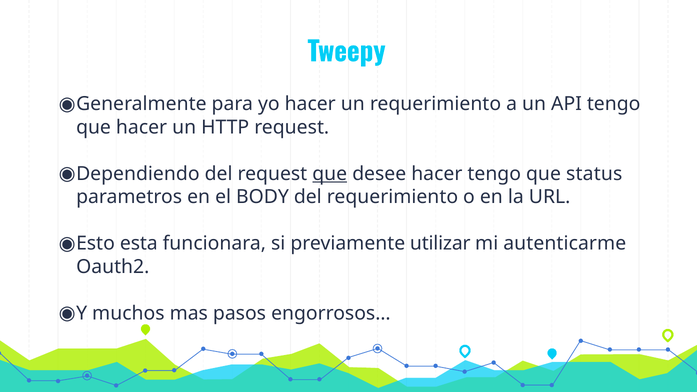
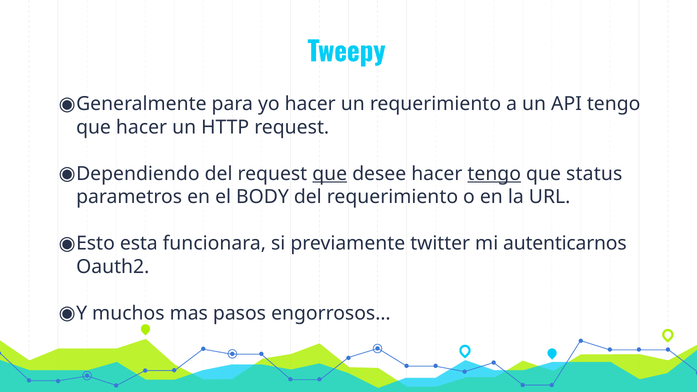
tengo at (494, 174) underline: none -> present
utilizar: utilizar -> twitter
autenticarme: autenticarme -> autenticarnos
